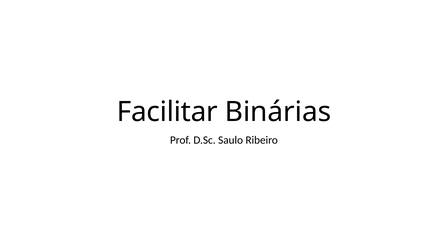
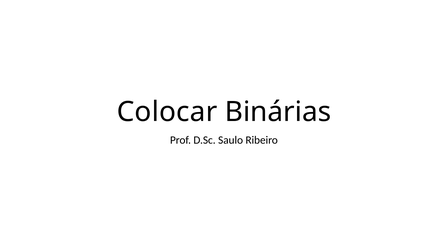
Facilitar: Facilitar -> Colocar
